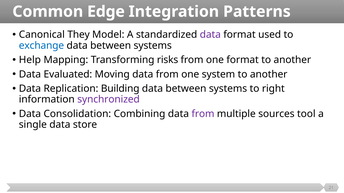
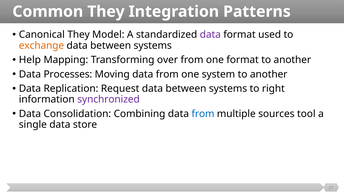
Common Edge: Edge -> They
exchange colour: blue -> orange
risks: risks -> over
Evaluated: Evaluated -> Processes
Building: Building -> Request
from at (203, 114) colour: purple -> blue
